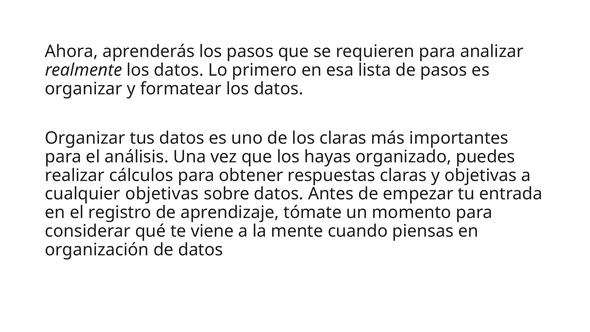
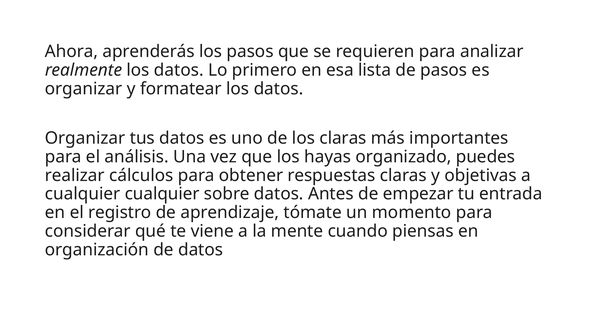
cualquier objetivas: objetivas -> cualquier
